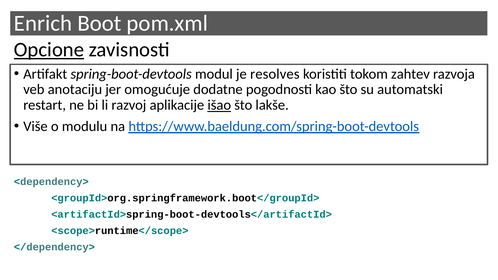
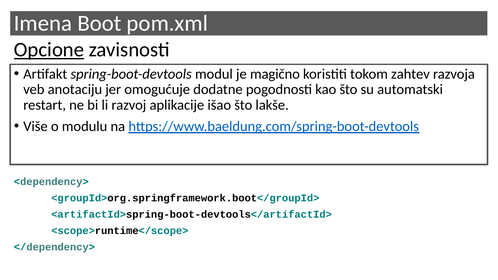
Enrich: Enrich -> Imena
resolves: resolves -> magično
išao underline: present -> none
